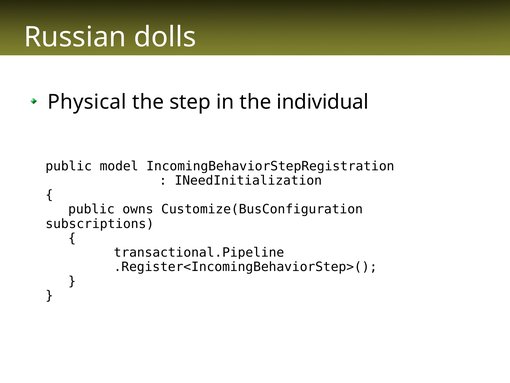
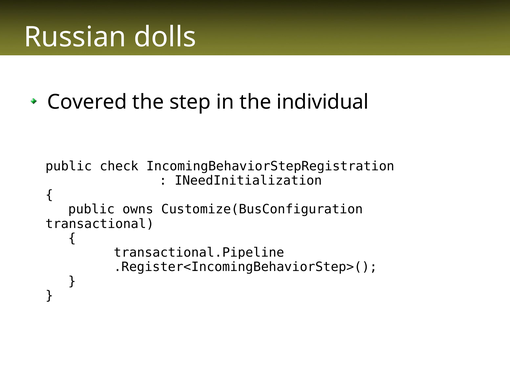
Physical: Physical -> Covered
model: model -> check
subscriptions: subscriptions -> transactional
